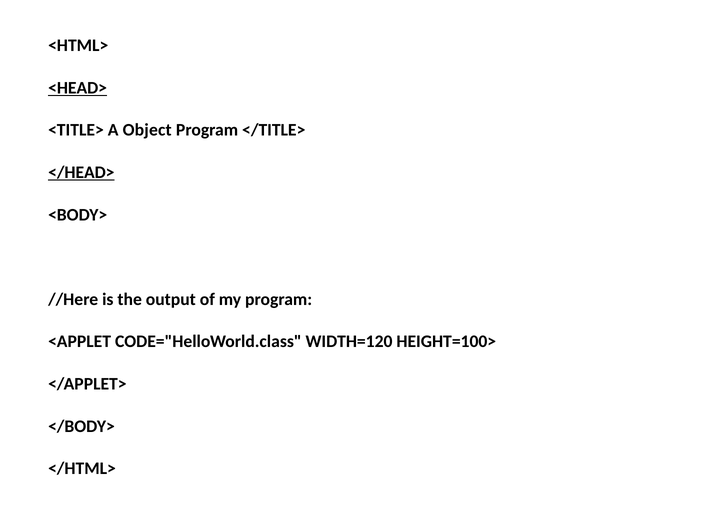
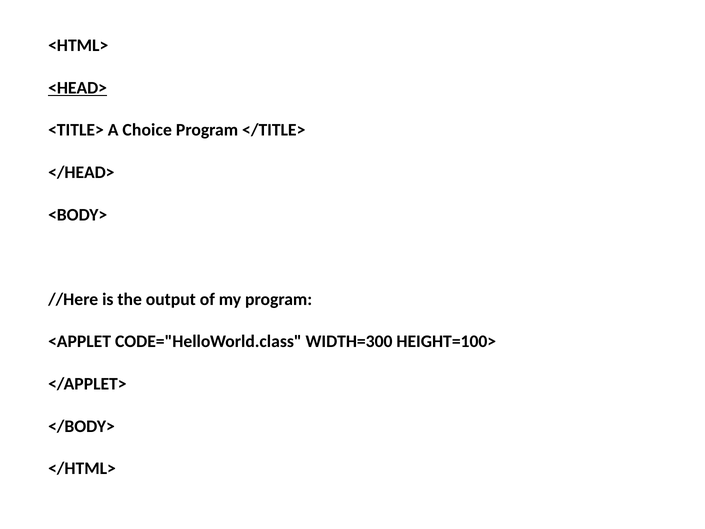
Object: Object -> Choice
</HEAD> underline: present -> none
WIDTH=120: WIDTH=120 -> WIDTH=300
